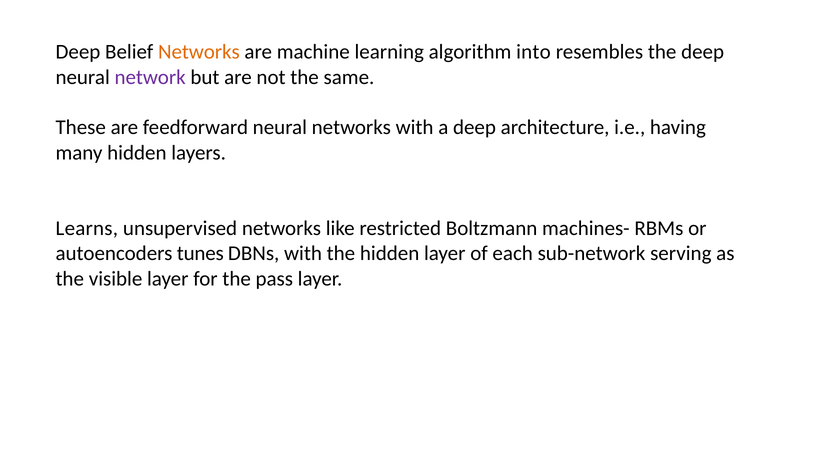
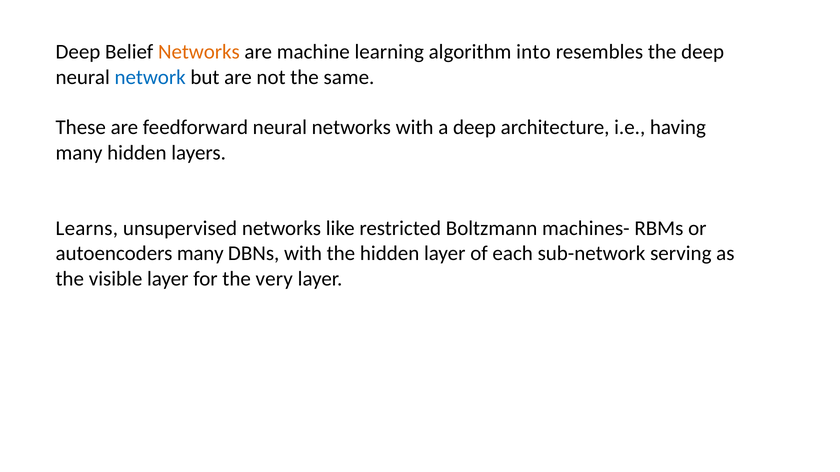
network colour: purple -> blue
autoencoders tunes: tunes -> many
pass: pass -> very
